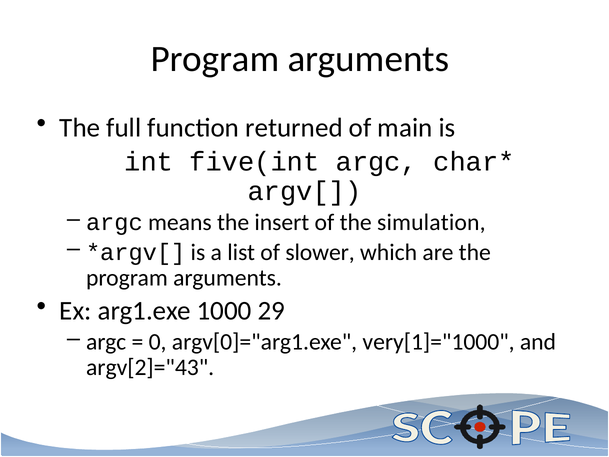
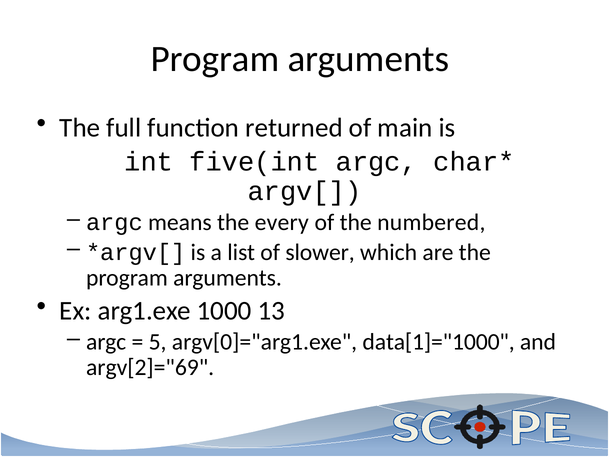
insert: insert -> every
simulation: simulation -> numbered
29: 29 -> 13
0: 0 -> 5
very[1]="1000: very[1]="1000 -> data[1]="1000
argv[2]="43: argv[2]="43 -> argv[2]="69
